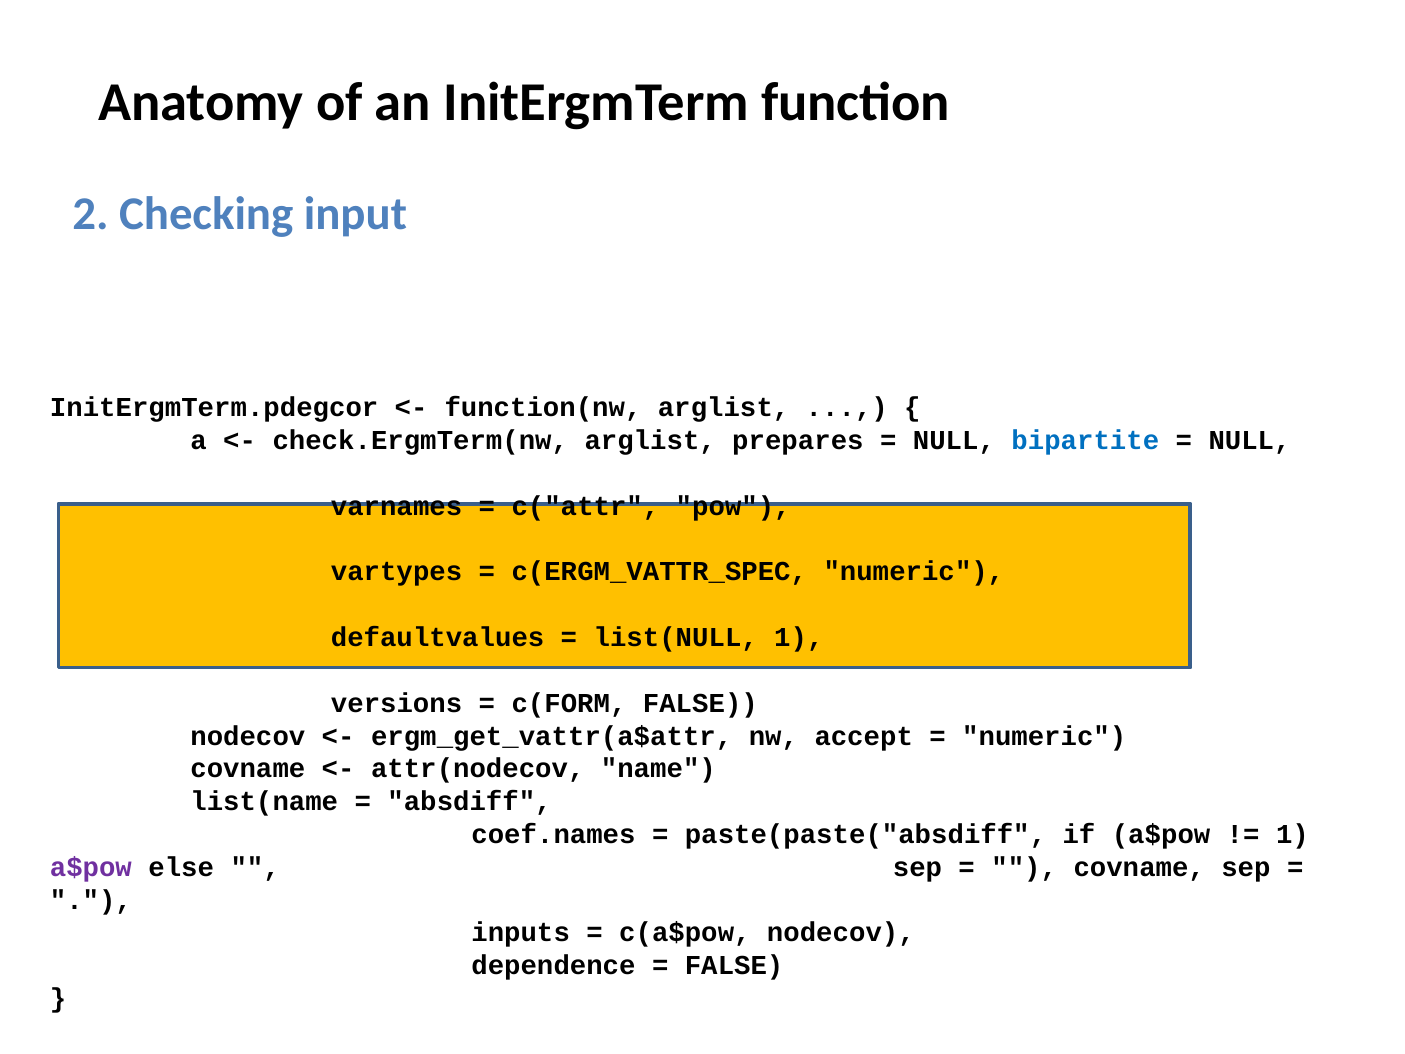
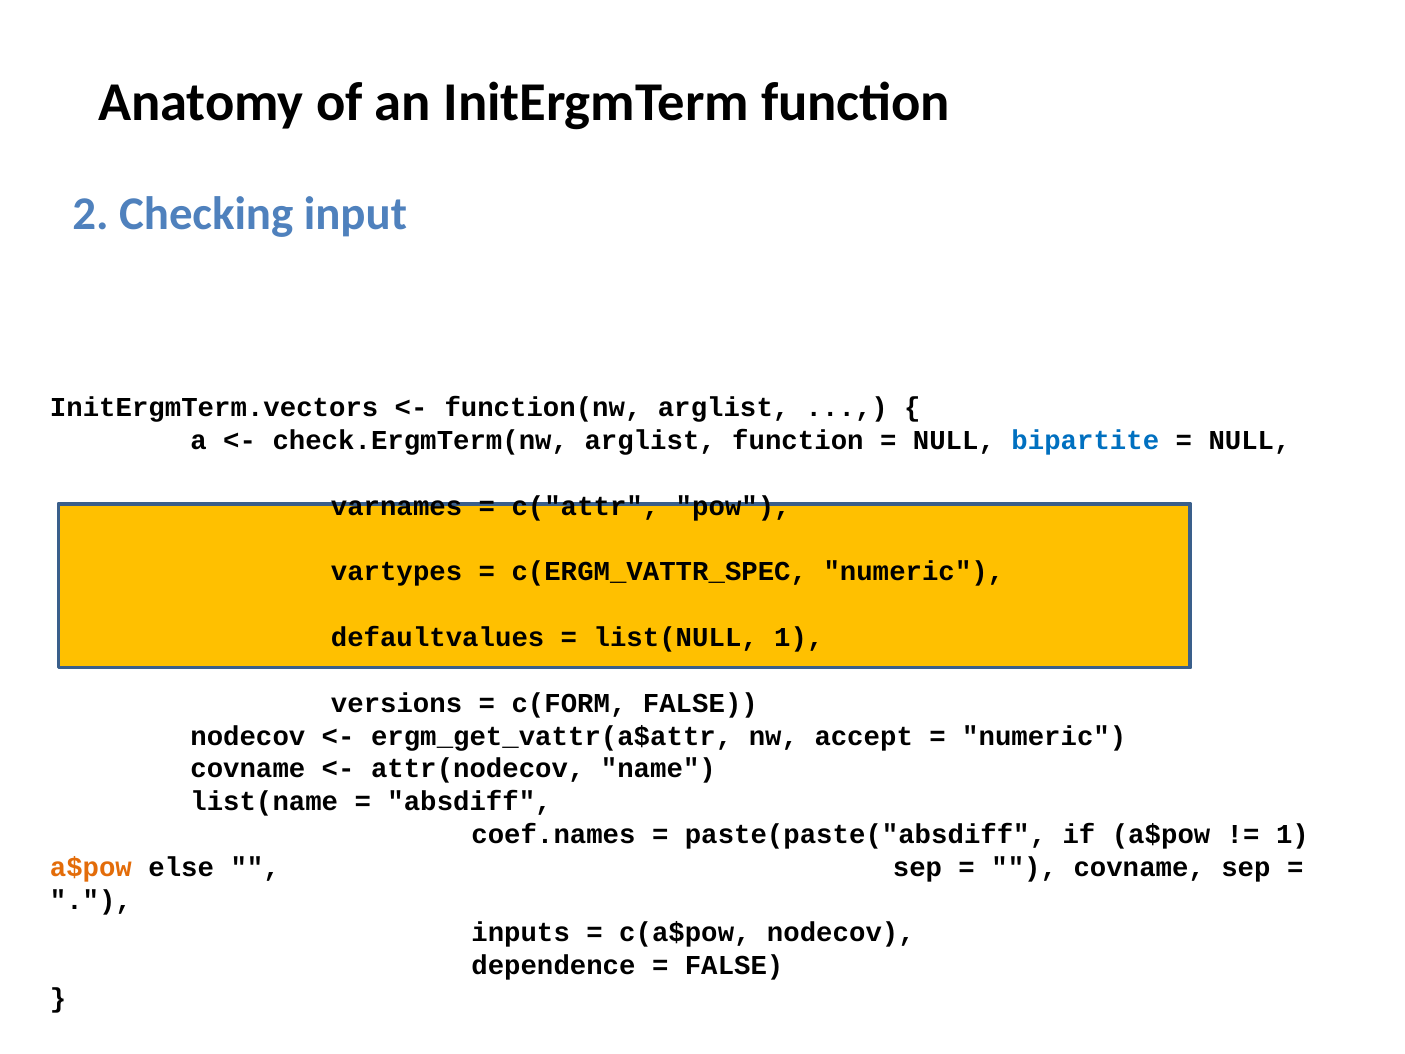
InitErgmTerm.pdegcor: InitErgmTerm.pdegcor -> InitErgmTerm.vectors
arglist prepares: prepares -> function
a$pow at (91, 867) colour: purple -> orange
